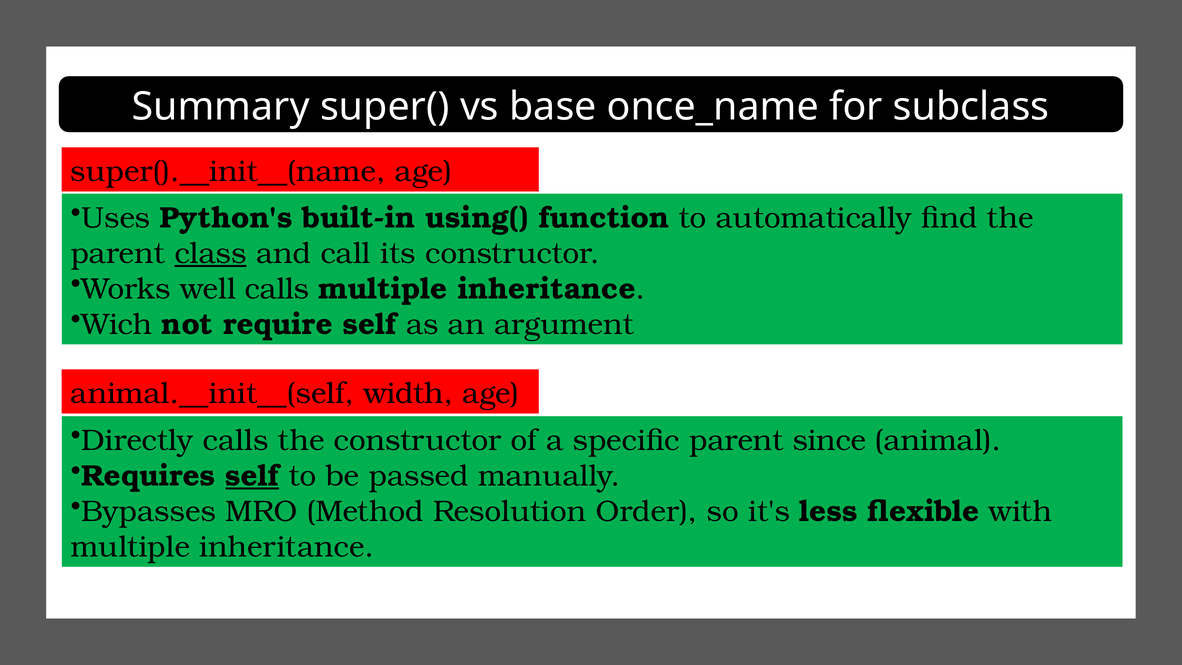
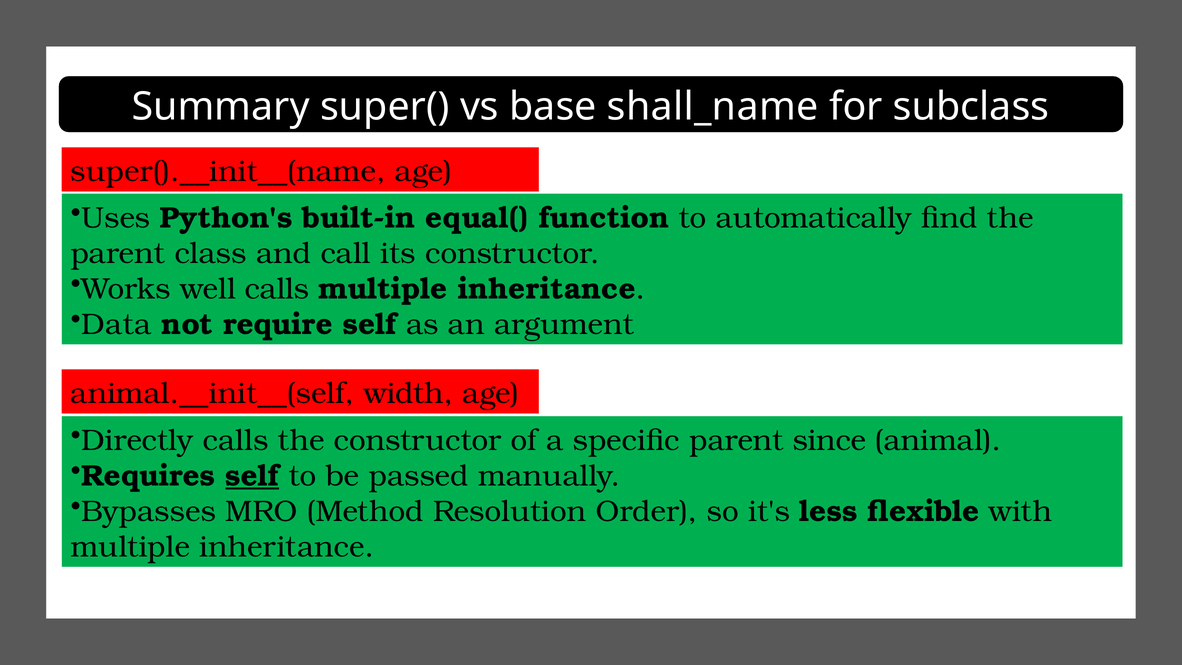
once_name: once_name -> shall_name
using(: using( -> equal(
class underline: present -> none
Wich: Wich -> Data
